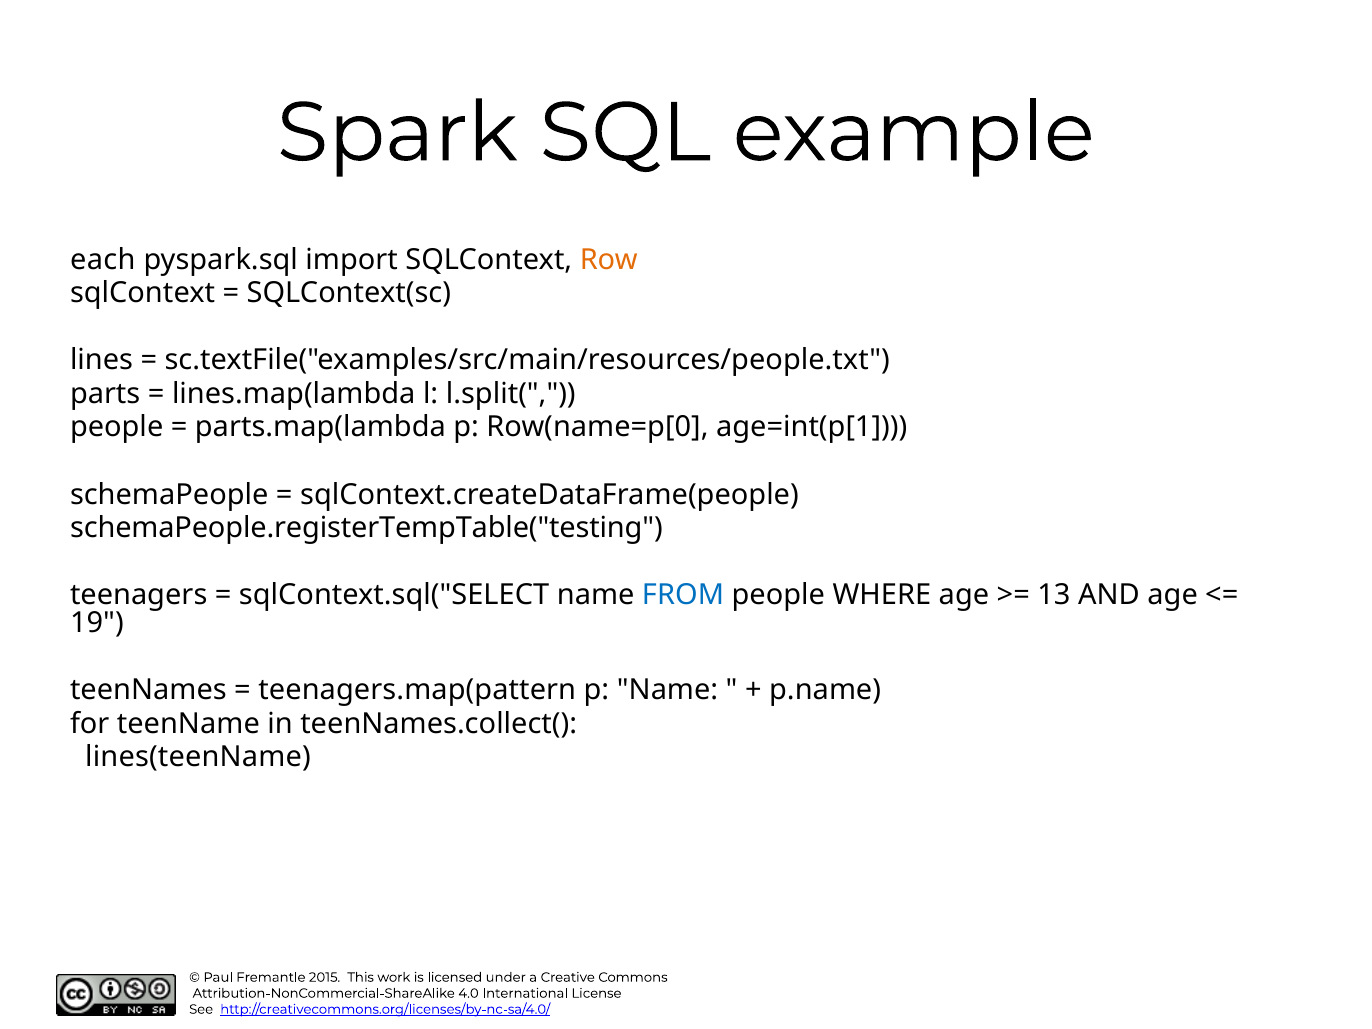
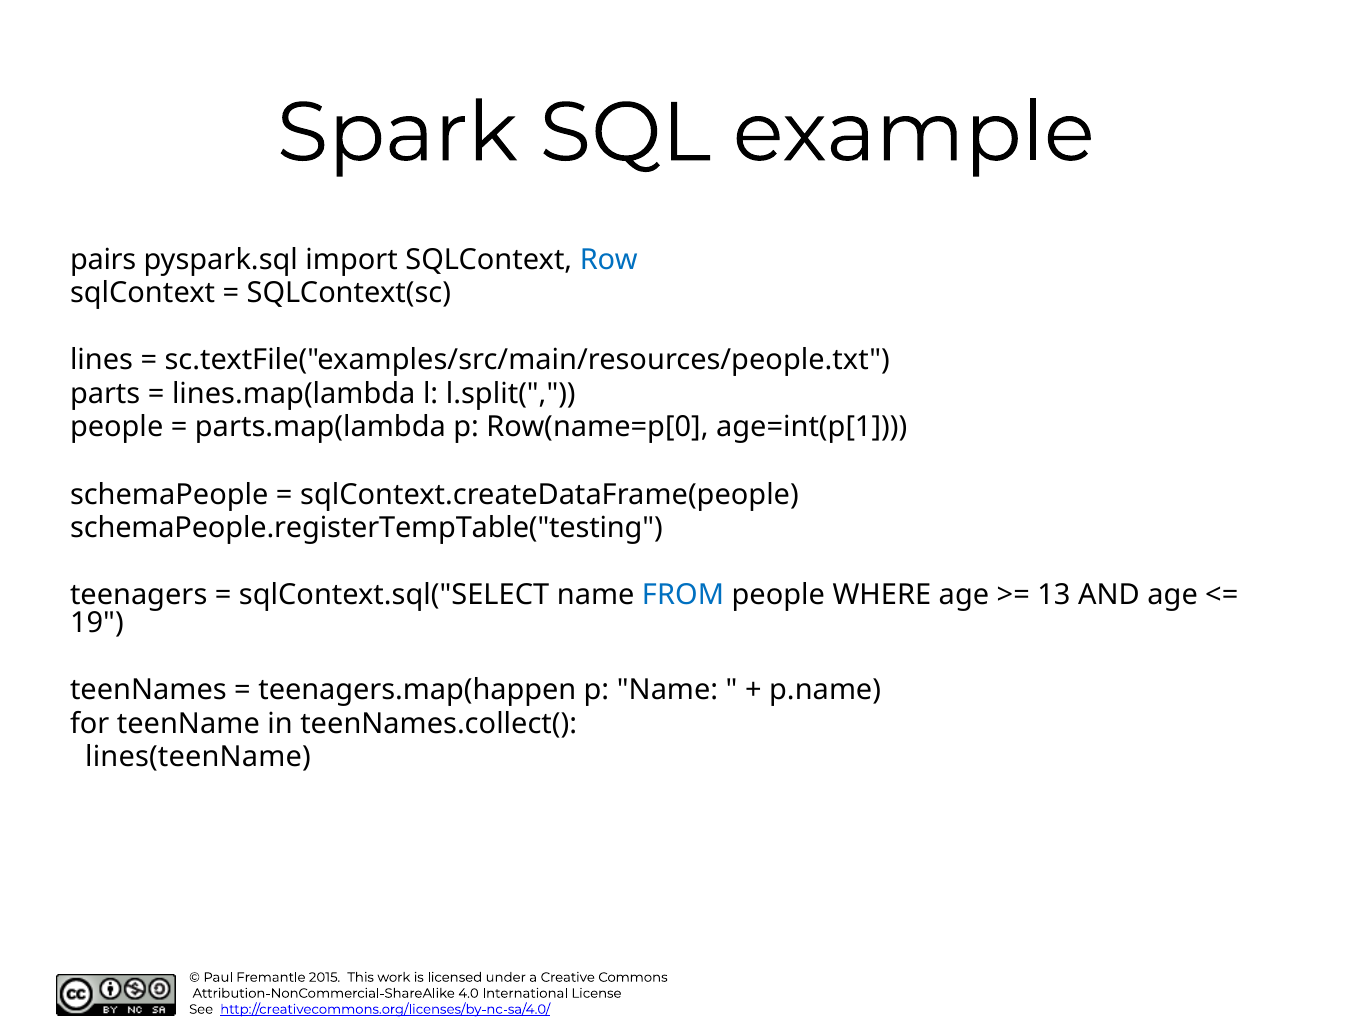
each: each -> pairs
Row colour: orange -> blue
teenagers.map(pattern: teenagers.map(pattern -> teenagers.map(happen
